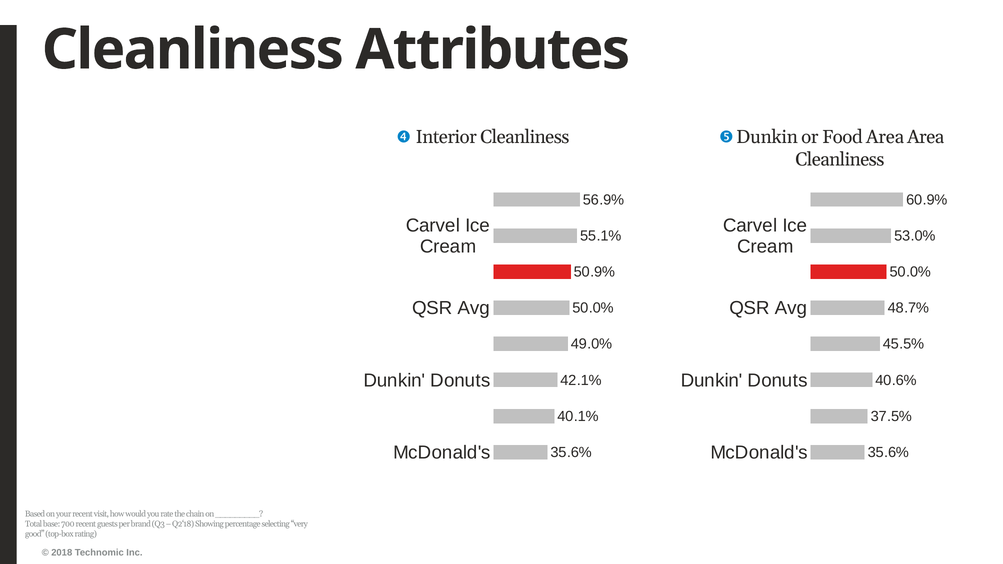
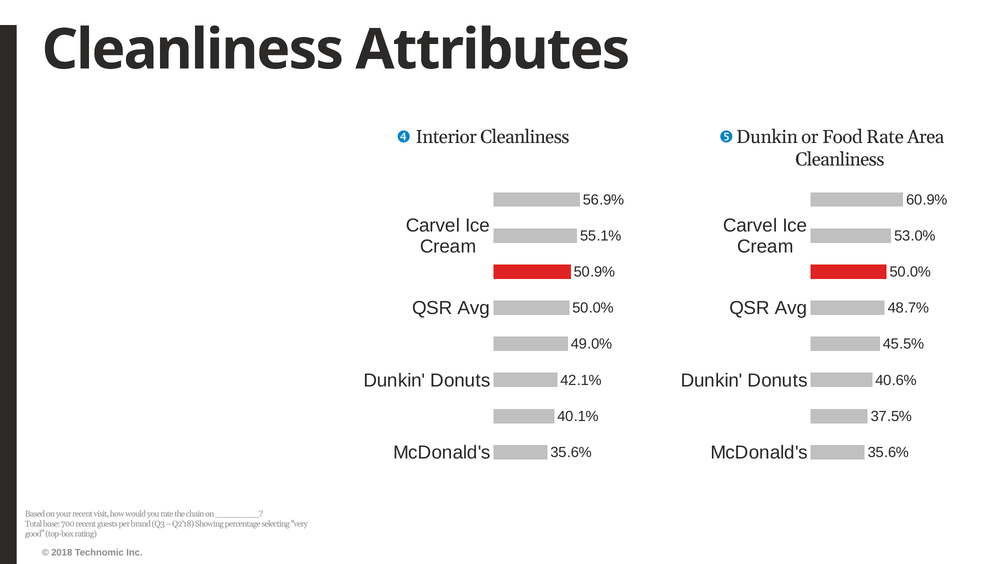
Food Area: Area -> Rate
